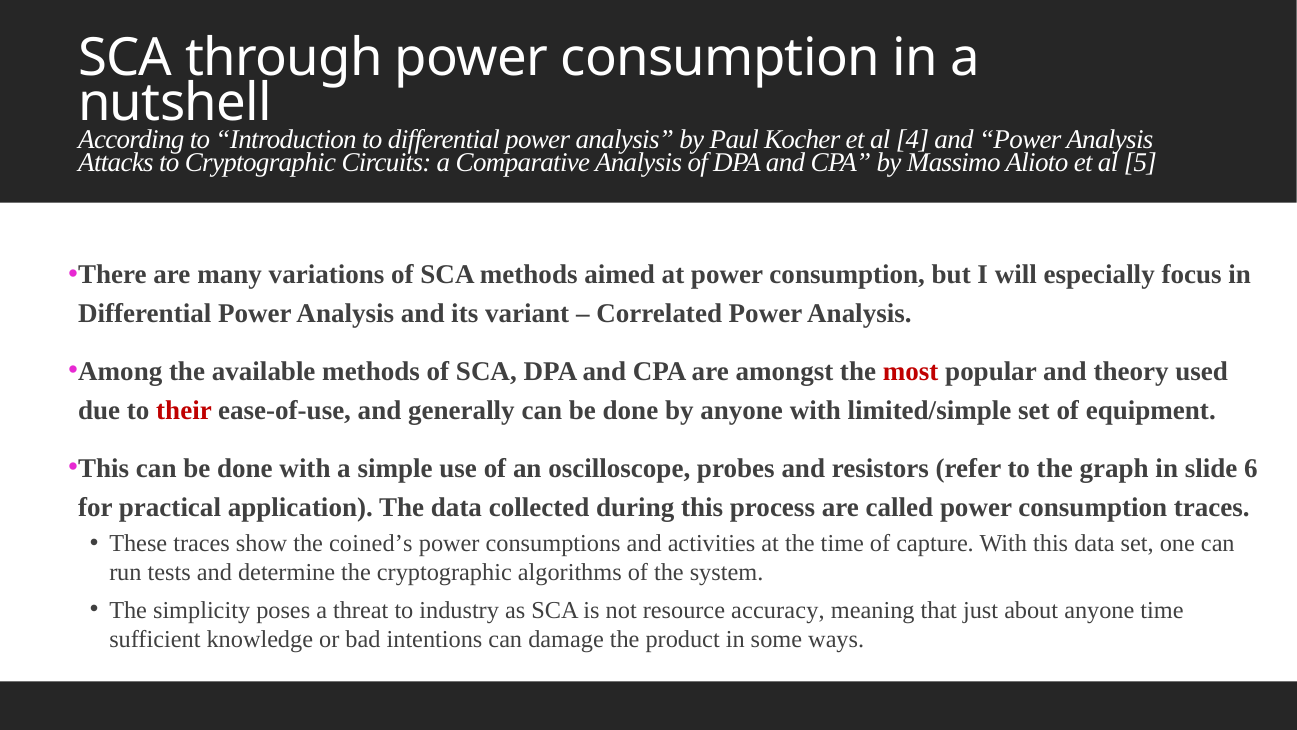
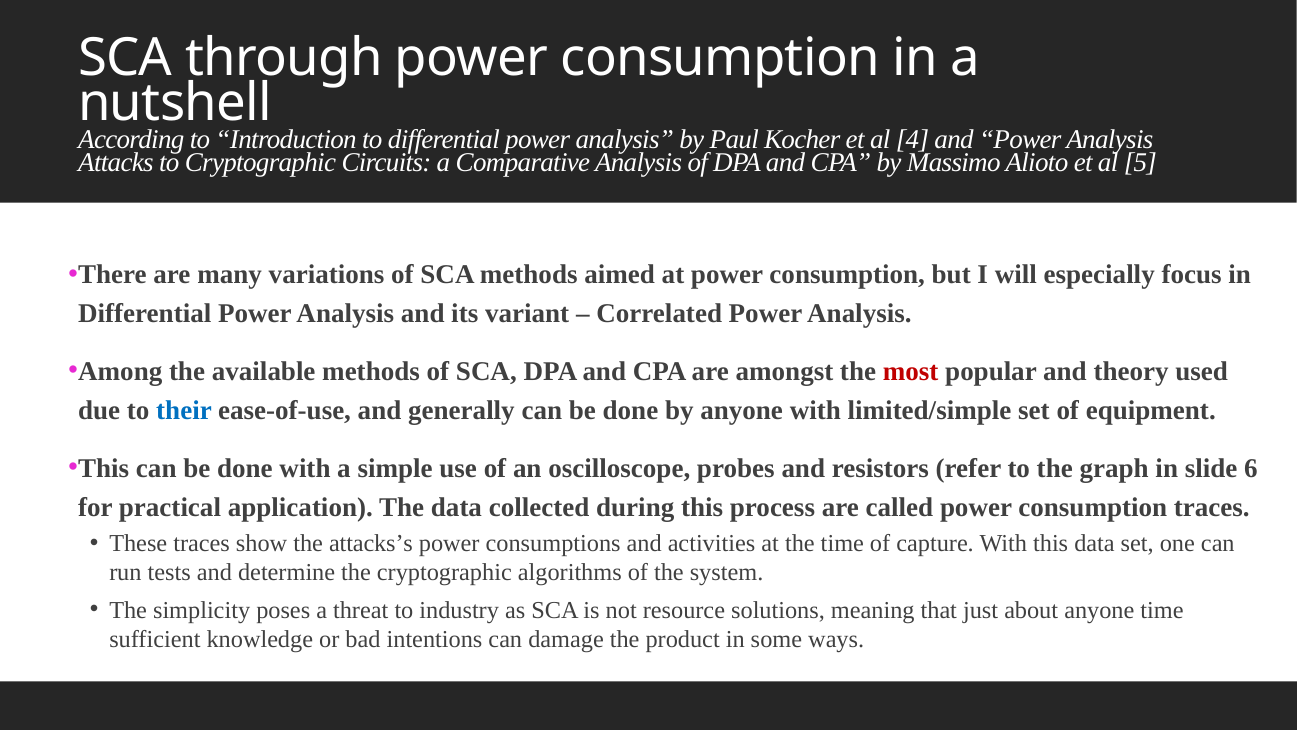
their colour: red -> blue
coined’s: coined’s -> attacks’s
accuracy: accuracy -> solutions
